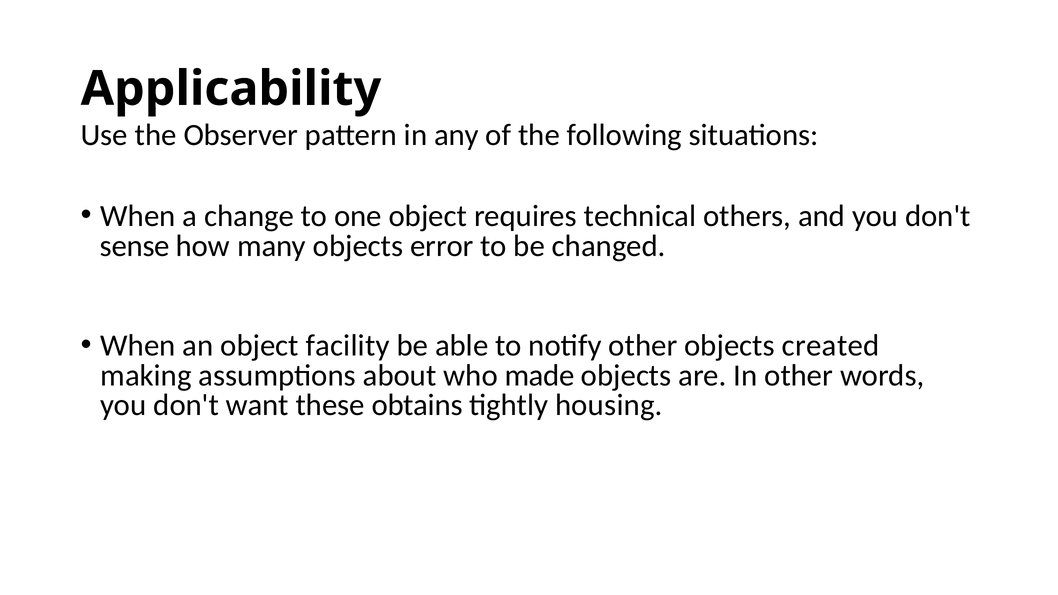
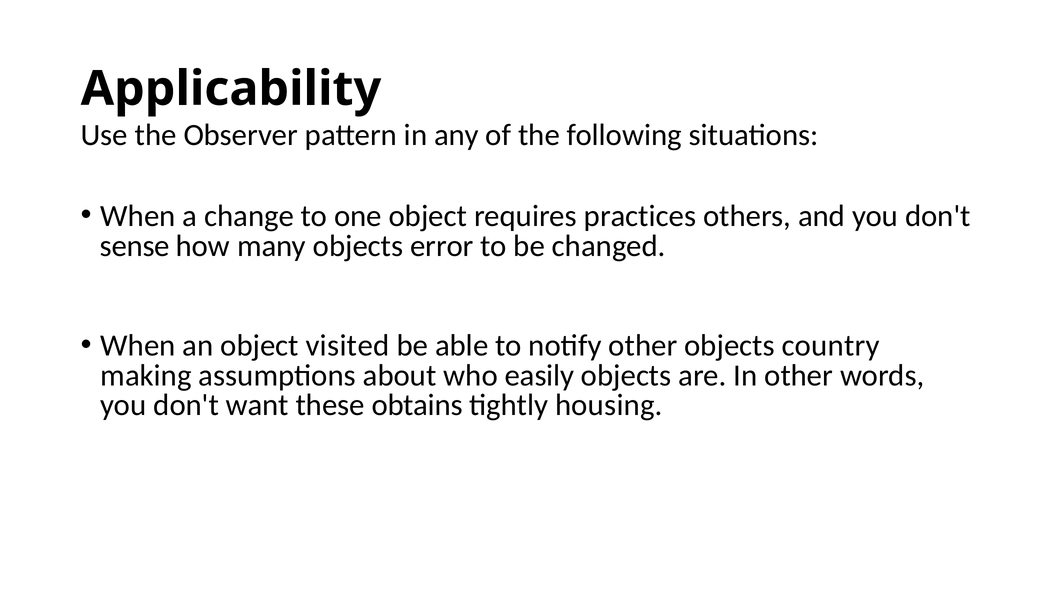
technical: technical -> practices
facility: facility -> visited
created: created -> country
made: made -> easily
